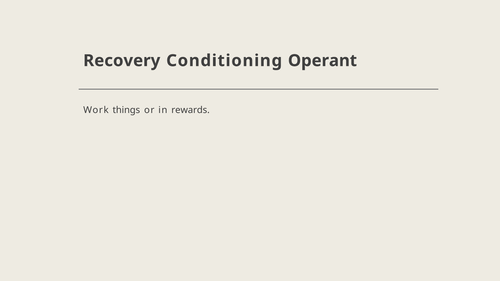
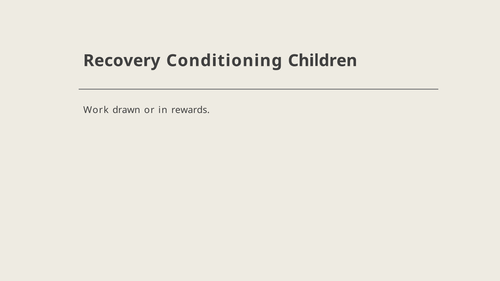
Operant: Operant -> Children
things: things -> drawn
